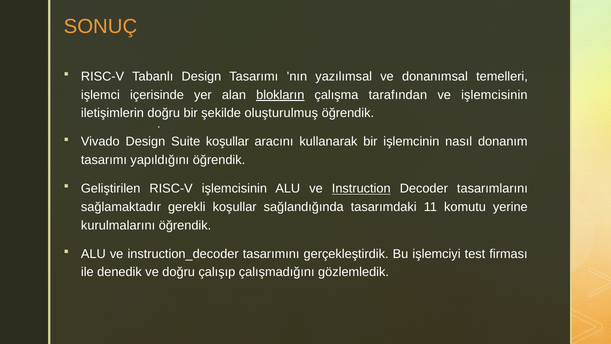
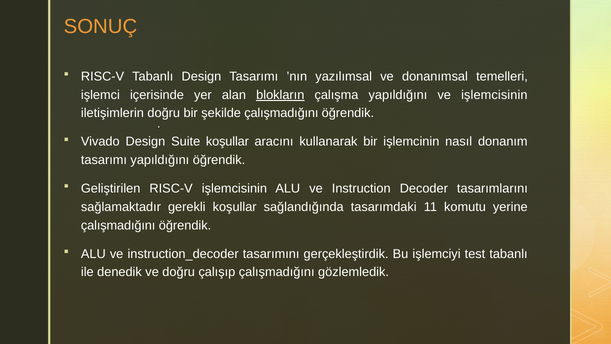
çalışma tarafından: tarafından -> yapıldığını
şekilde oluşturulmuş: oluşturulmuş -> çalışmadığını
Instruction underline: present -> none
kurulmalarını at (118, 225): kurulmalarını -> çalışmadığını
test firması: firması -> tabanlı
